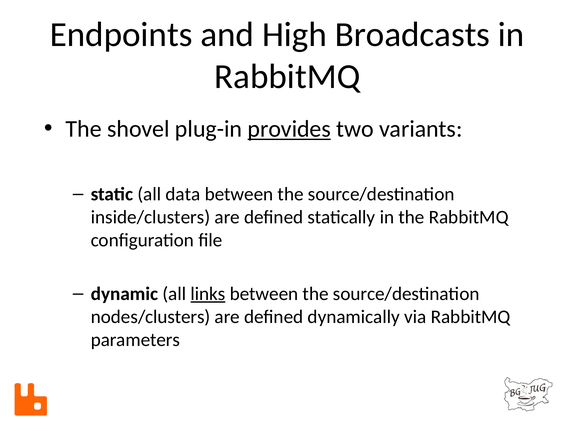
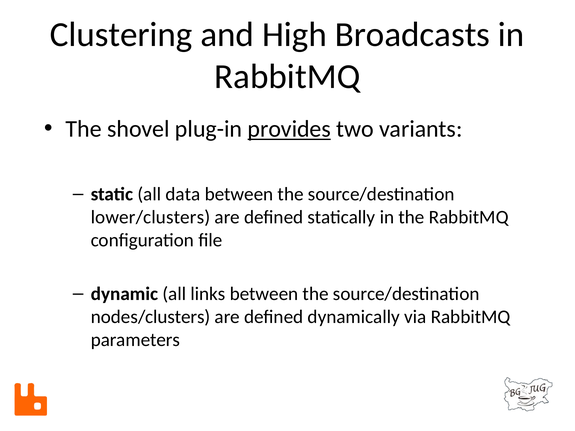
Endpoints: Endpoints -> Clustering
inside/clusters: inside/clusters -> lower/clusters
links underline: present -> none
